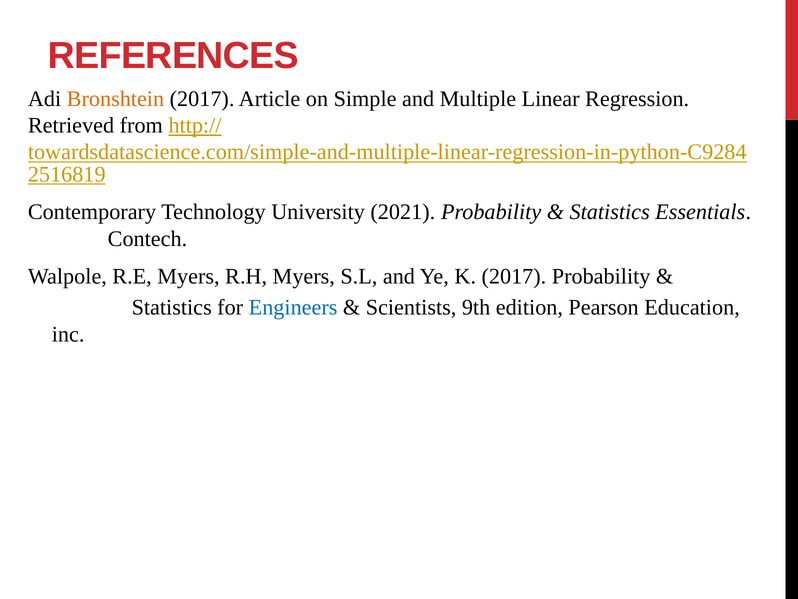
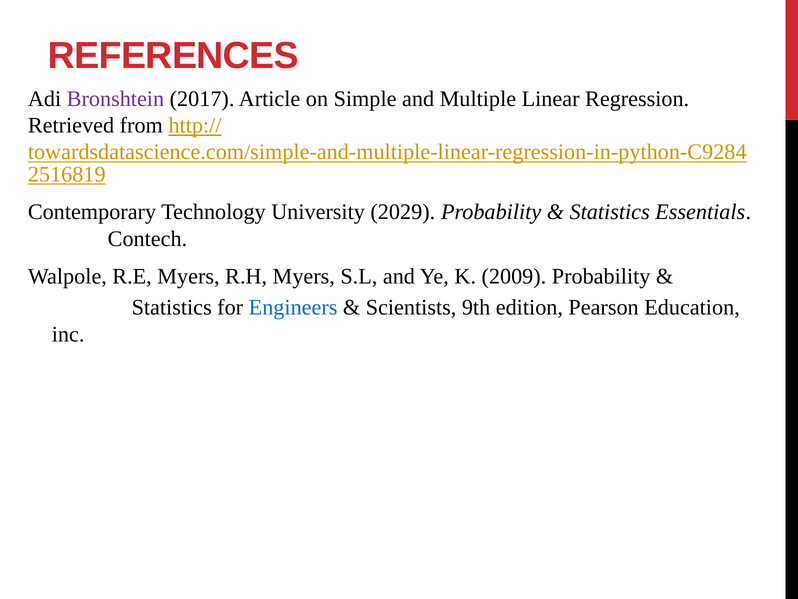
Bronshtein colour: orange -> purple
2021: 2021 -> 2029
K 2017: 2017 -> 2009
